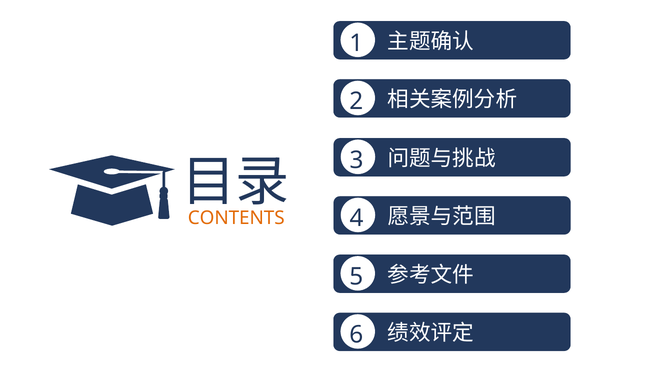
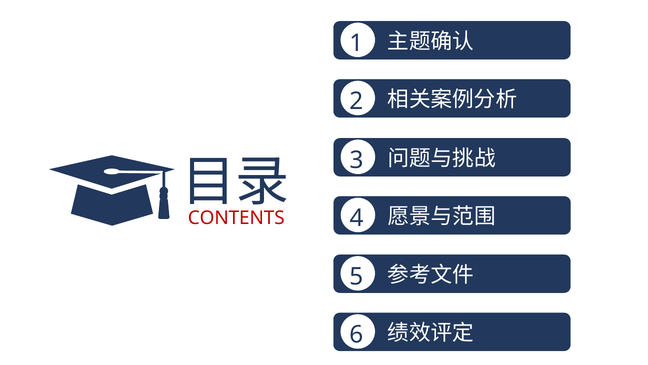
CONTENTS colour: orange -> red
